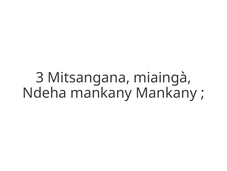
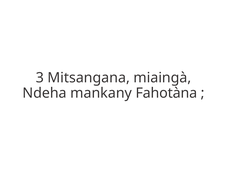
mankany Mankany: Mankany -> Fahotàna
